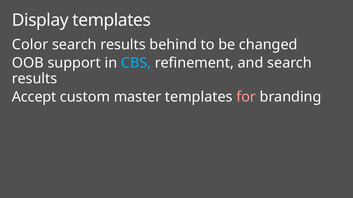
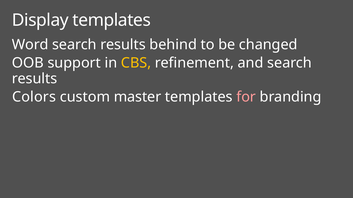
Color: Color -> Word
CBS colour: light blue -> yellow
Accept: Accept -> Colors
